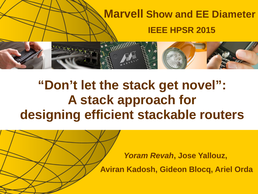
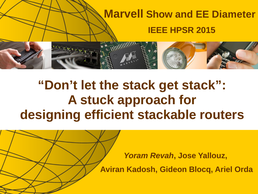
get novel: novel -> stack
A stack: stack -> stuck
